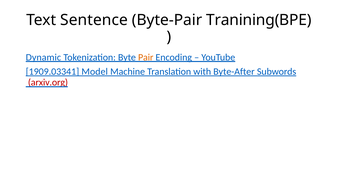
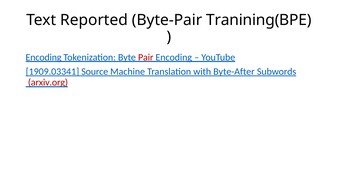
Sentence: Sentence -> Reported
Dynamic at (43, 57): Dynamic -> Encoding
Pair colour: orange -> red
Model: Model -> Source
